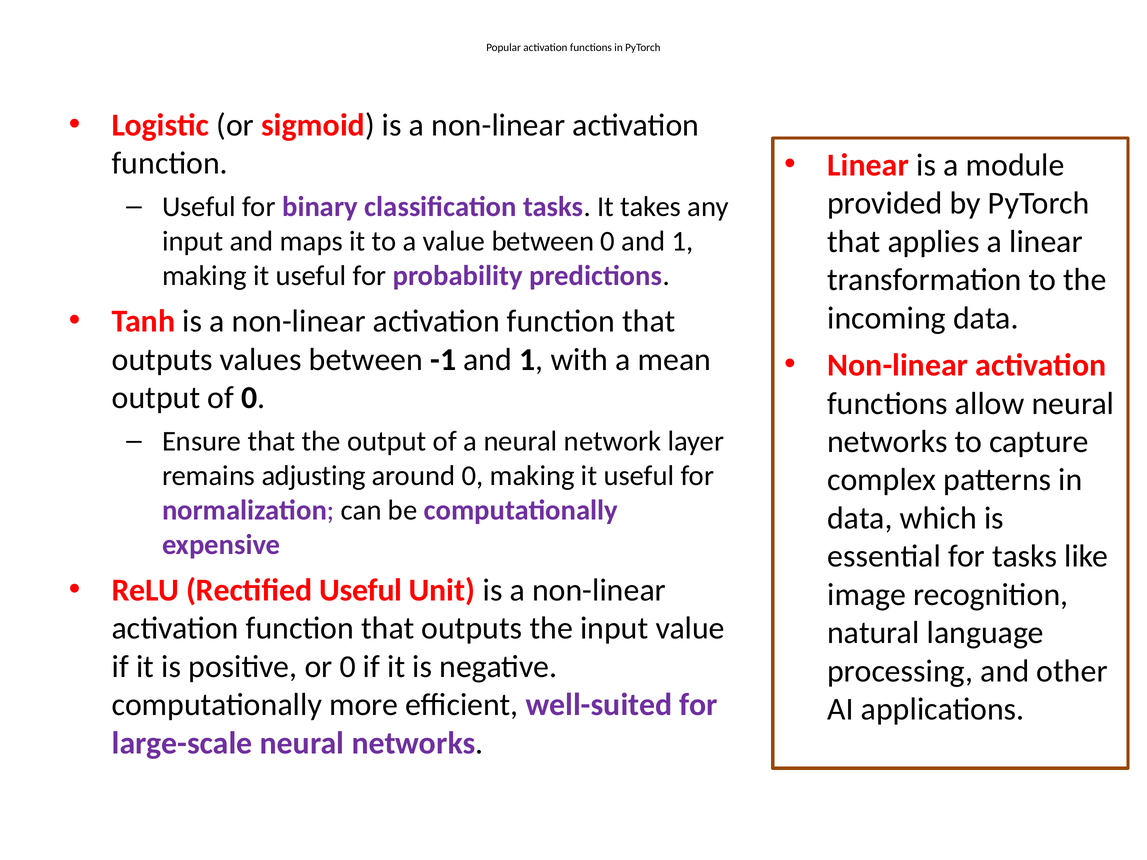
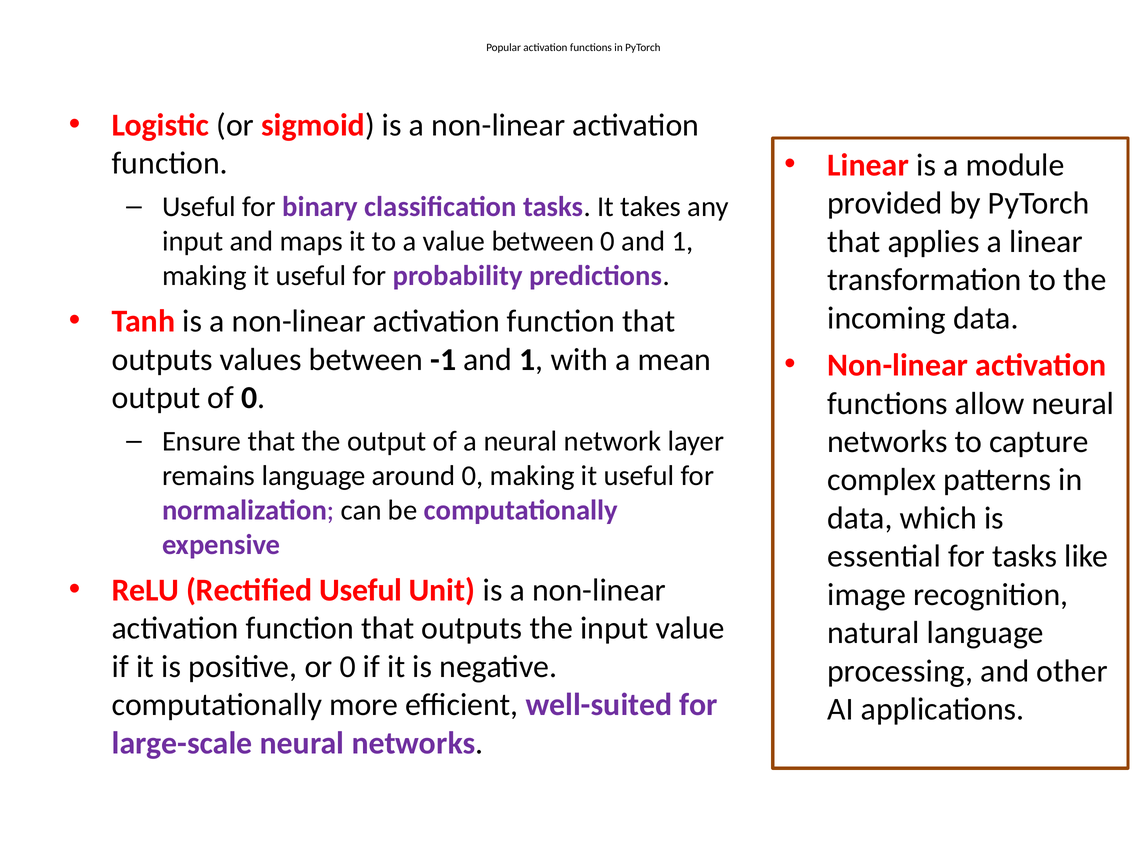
remains adjusting: adjusting -> language
